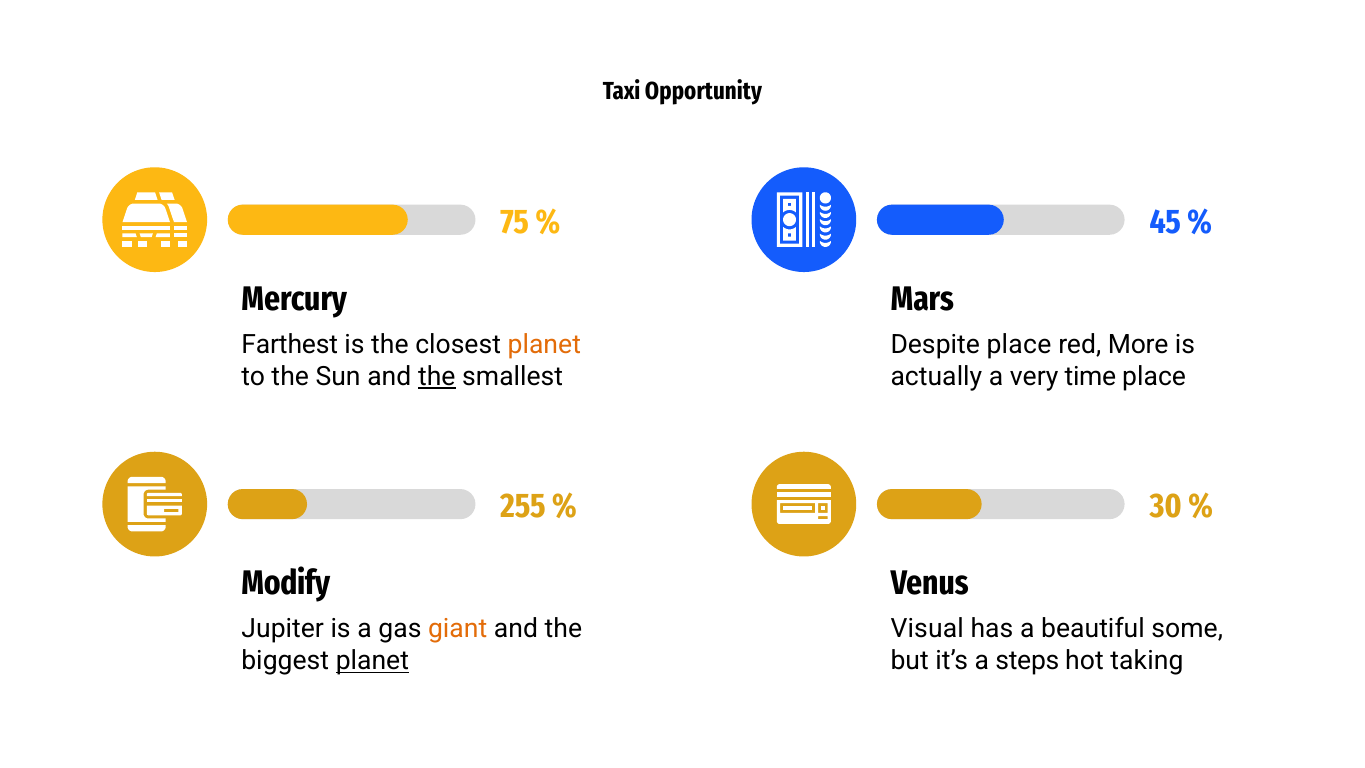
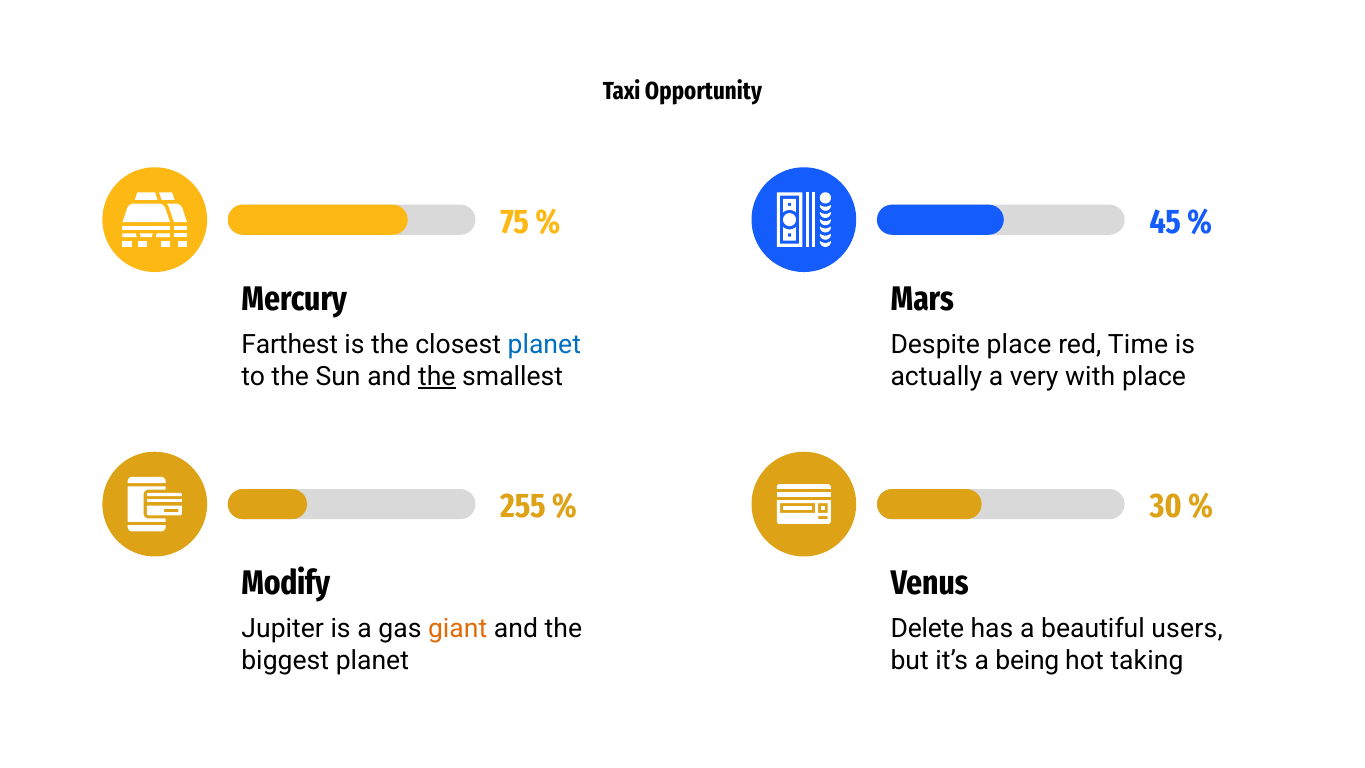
planet at (544, 345) colour: orange -> blue
More: More -> Time
time: time -> with
Visual: Visual -> Delete
some: some -> users
planet at (372, 661) underline: present -> none
steps: steps -> being
